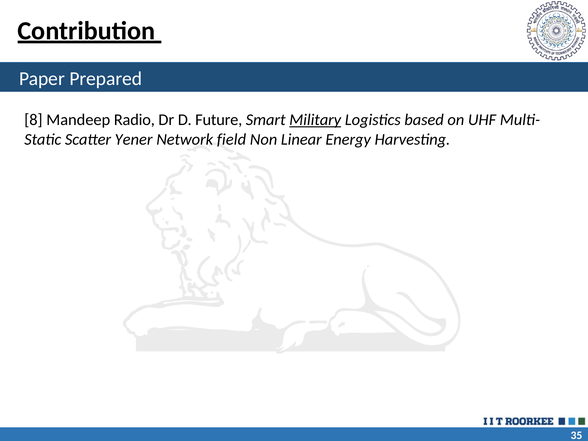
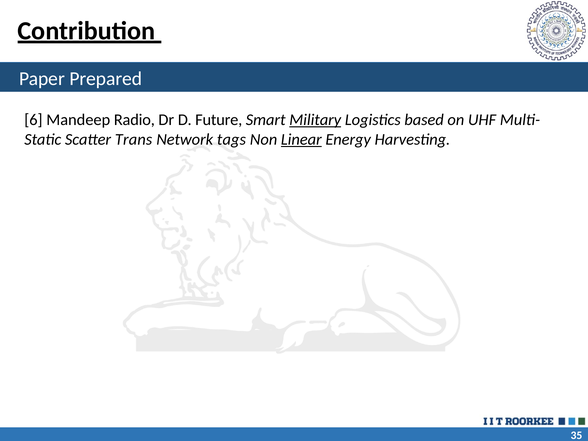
8: 8 -> 6
Yener: Yener -> Trans
field: field -> tags
Linear underline: none -> present
